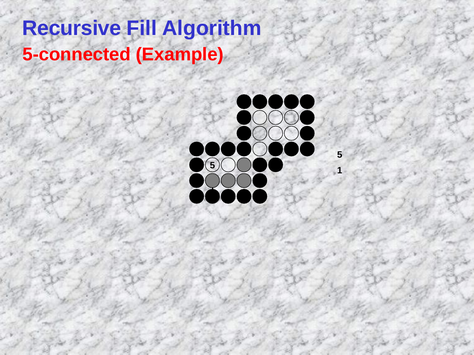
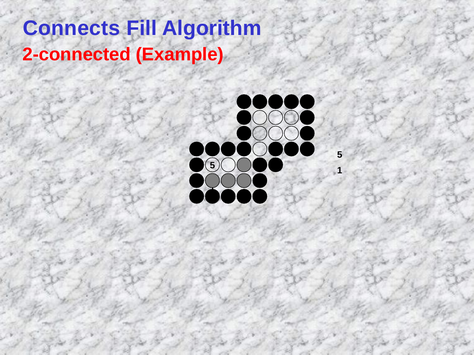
Recursive: Recursive -> Connects
5-connected: 5-connected -> 2-connected
